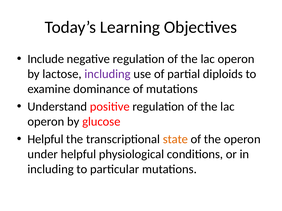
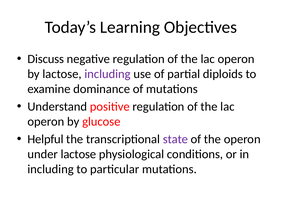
Include: Include -> Discuss
state colour: orange -> purple
under helpful: helpful -> lactose
